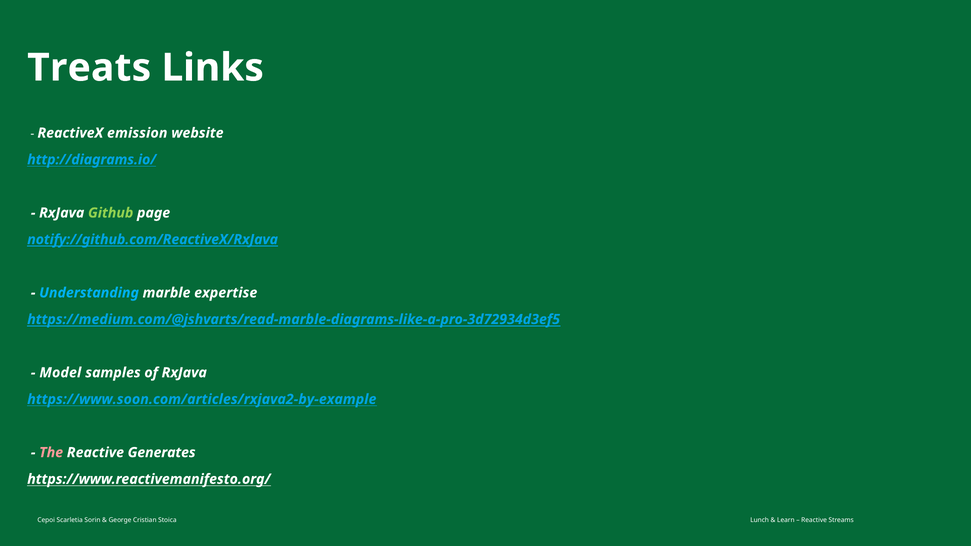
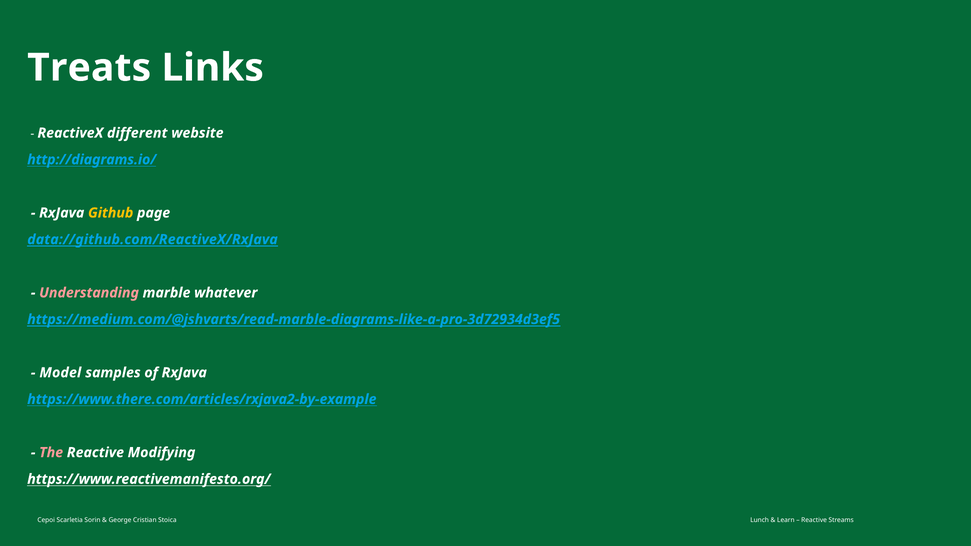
emission: emission -> different
Github colour: light green -> yellow
notify://github.com/ReactiveX/RxJava: notify://github.com/ReactiveX/RxJava -> data://github.com/ReactiveX/RxJava
Understanding colour: light blue -> pink
expertise: expertise -> whatever
https://www.soon.com/articles/rxjava2-by-example: https://www.soon.com/articles/rxjava2-by-example -> https://www.there.com/articles/rxjava2-by-example
Generates: Generates -> Modifying
